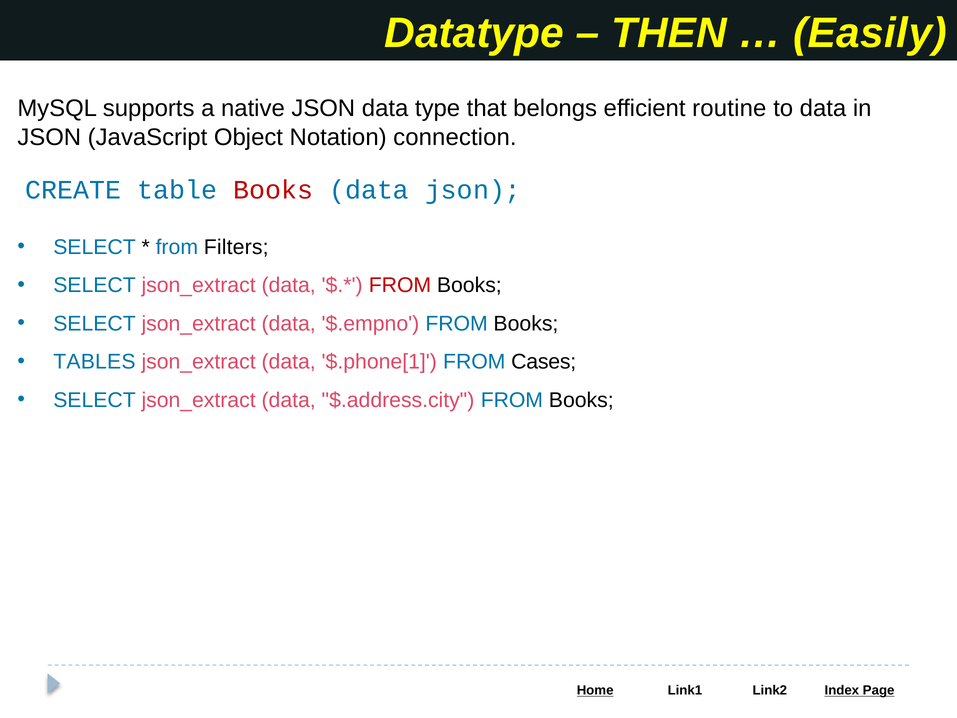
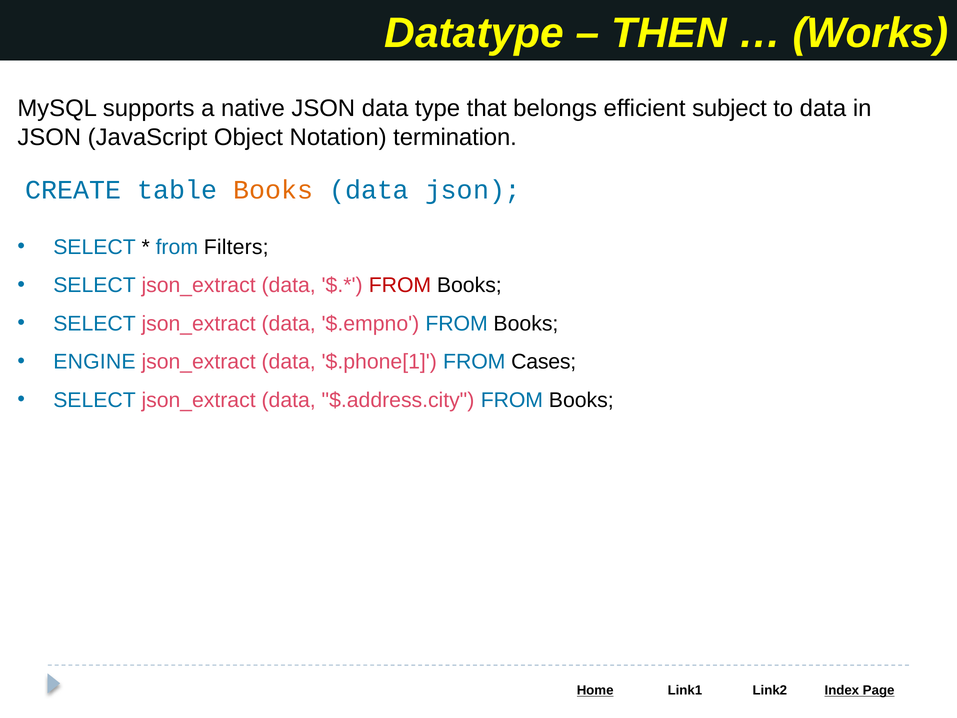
Easily: Easily -> Works
routine: routine -> subject
connection: connection -> termination
Books at (273, 190) colour: red -> orange
TABLES: TABLES -> ENGINE
